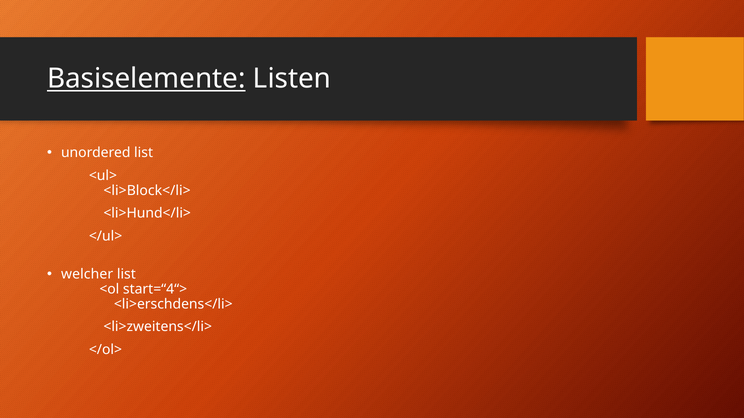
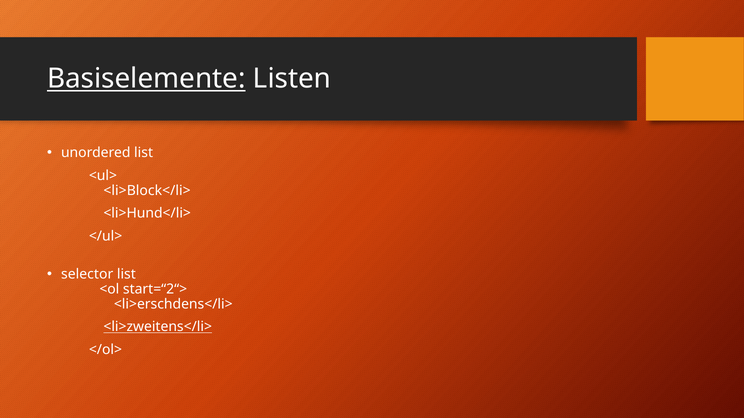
welcher: welcher -> selector
start=“4“>: start=“4“> -> start=“2“>
<li>zweitens</li> underline: none -> present
